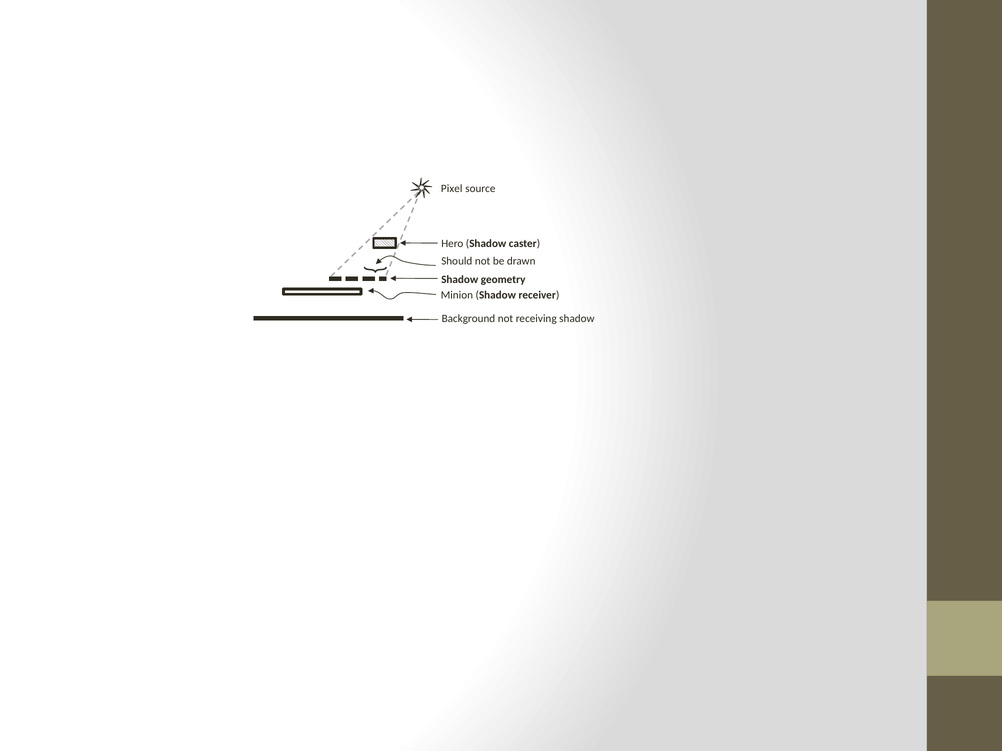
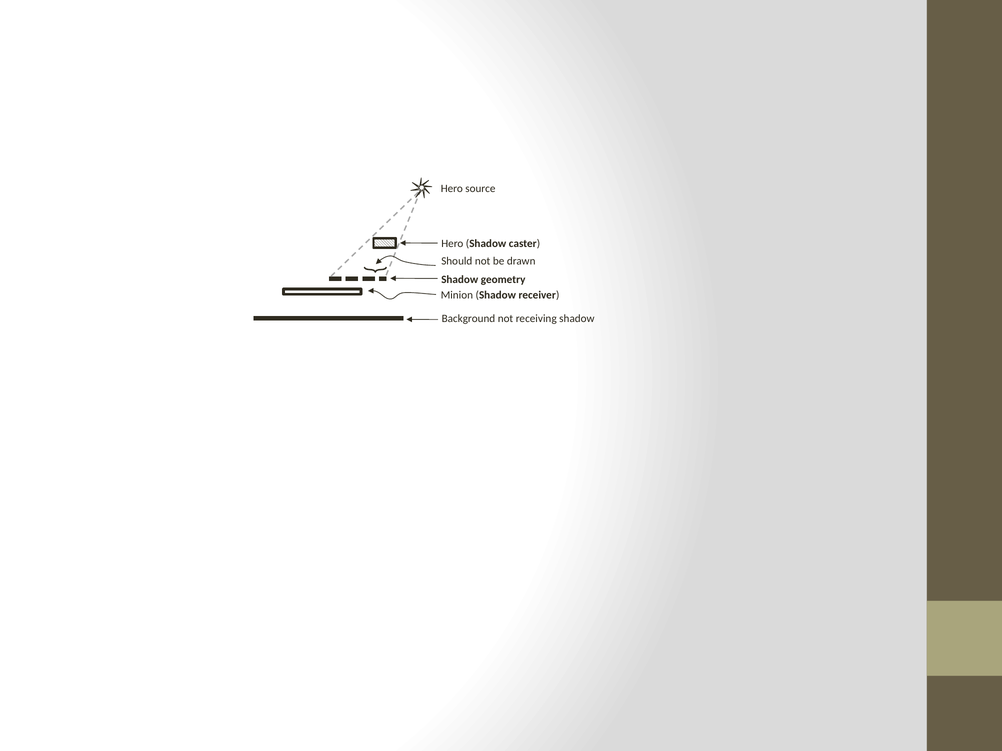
Pixel at (452, 189): Pixel -> Hero
